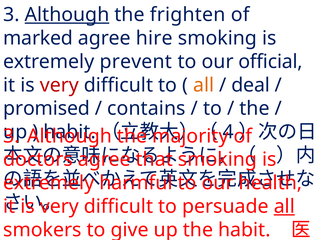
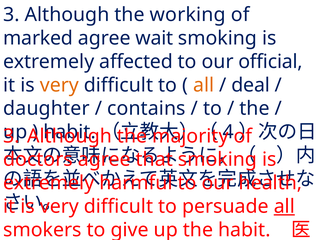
Although at (67, 15) underline: present -> none
frighten: frighten -> working
hire: hire -> wait
prevent: prevent -> affected
very at (59, 85) colour: red -> orange
promised: promised -> daughter
